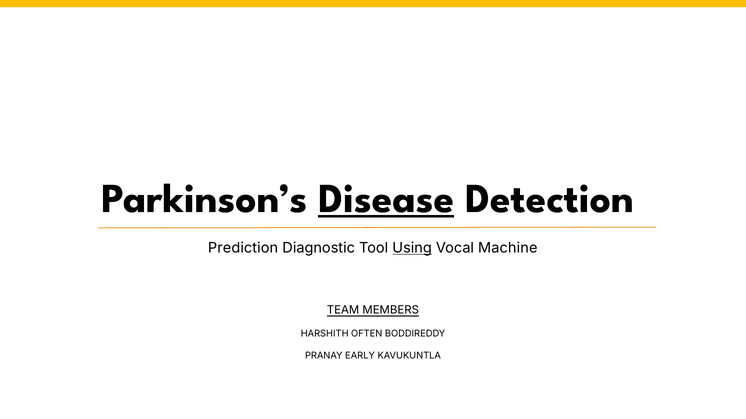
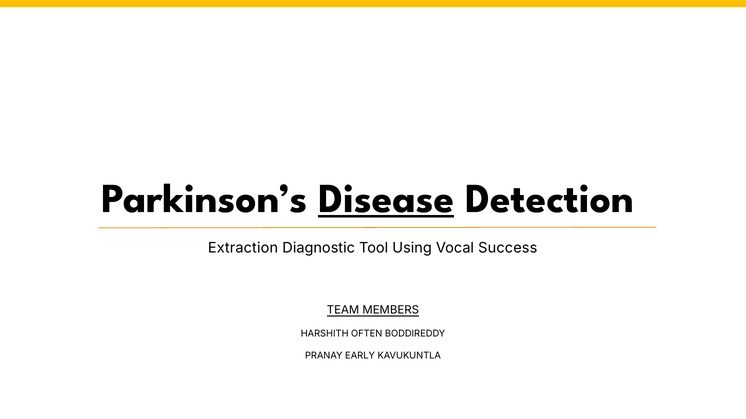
Prediction: Prediction -> Extraction
Using underline: present -> none
Machine: Machine -> Success
